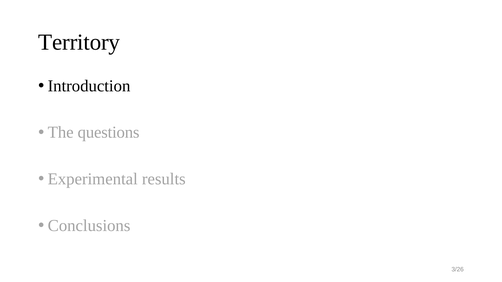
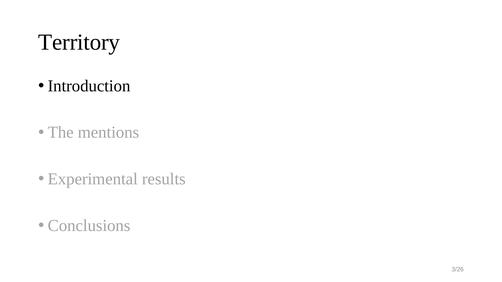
questions: questions -> mentions
